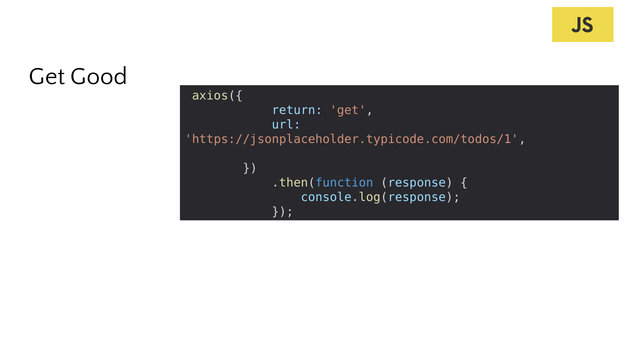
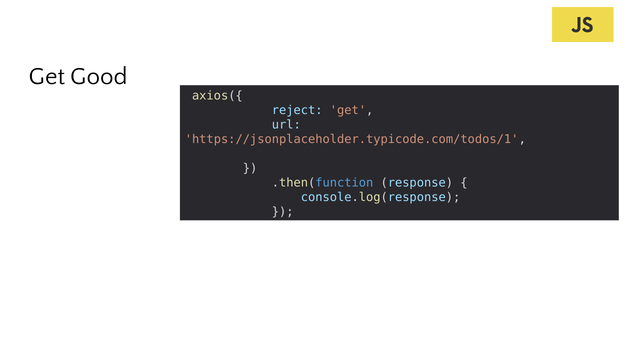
return: return -> reject
